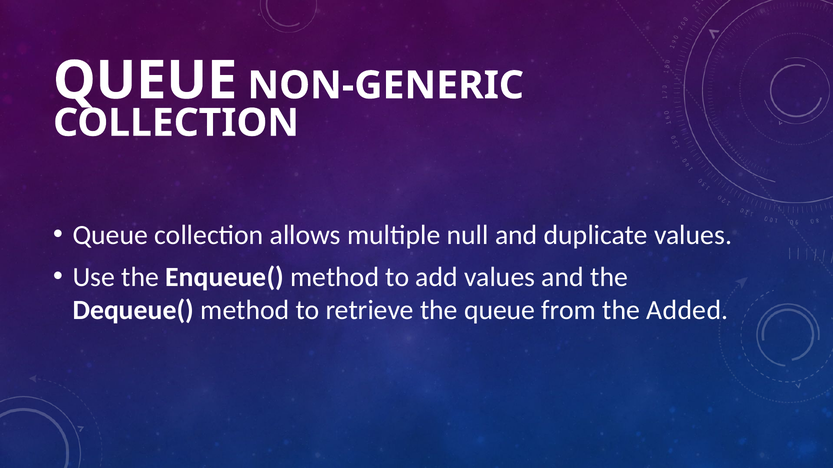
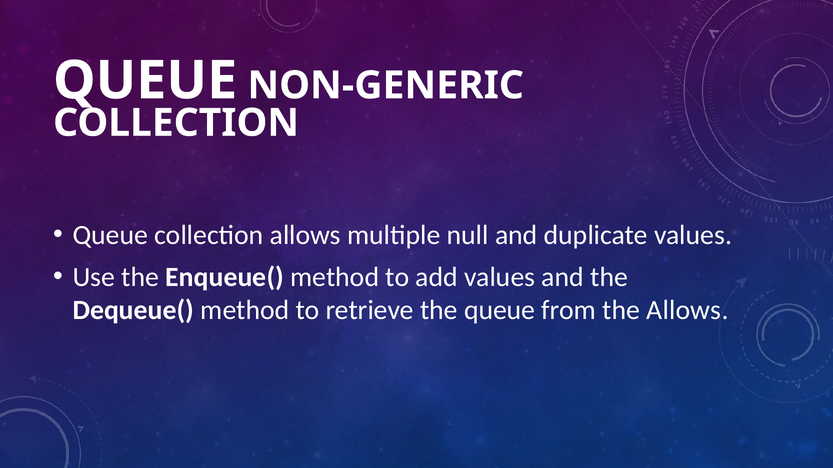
the Added: Added -> Allows
